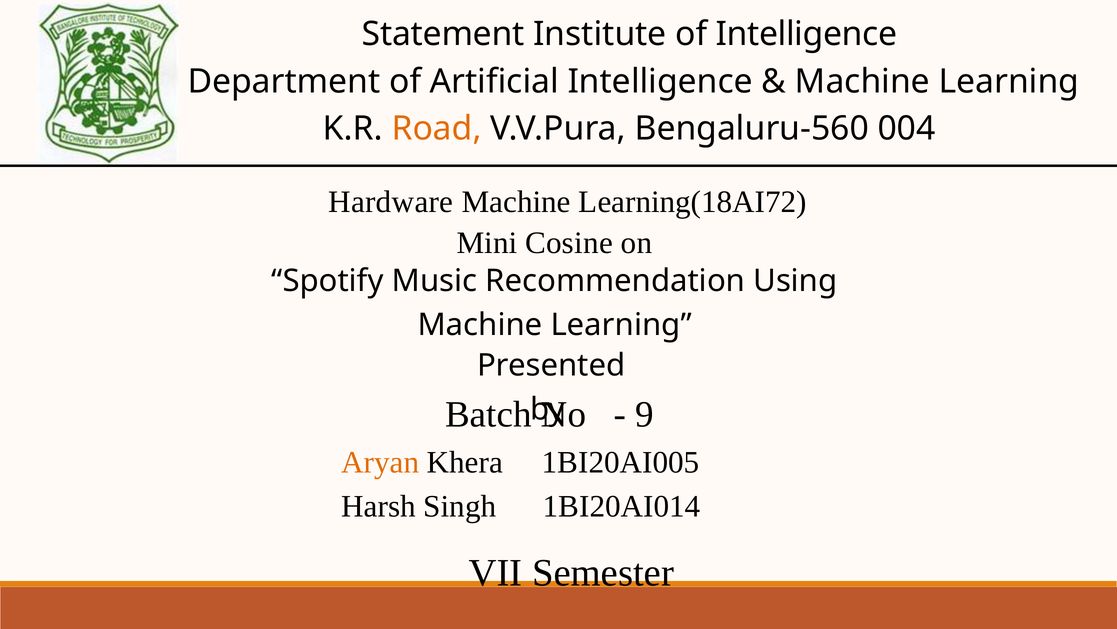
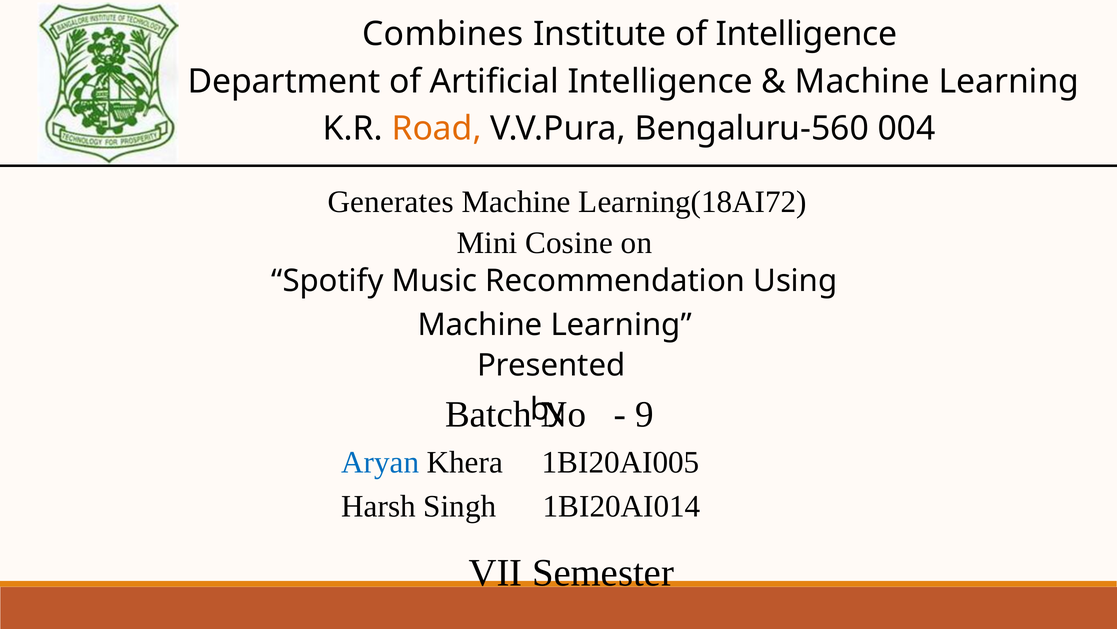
Statement: Statement -> Combines
Hardware: Hardware -> Generates
Aryan colour: orange -> blue
